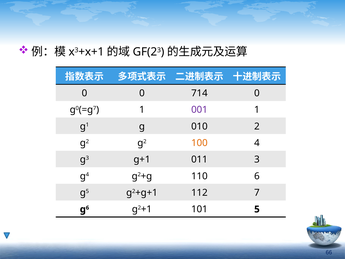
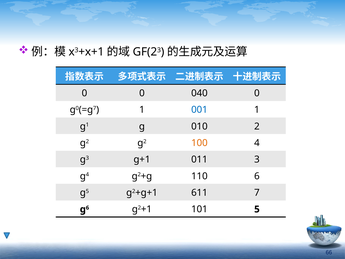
714: 714 -> 040
001 colour: purple -> blue
112: 112 -> 611
